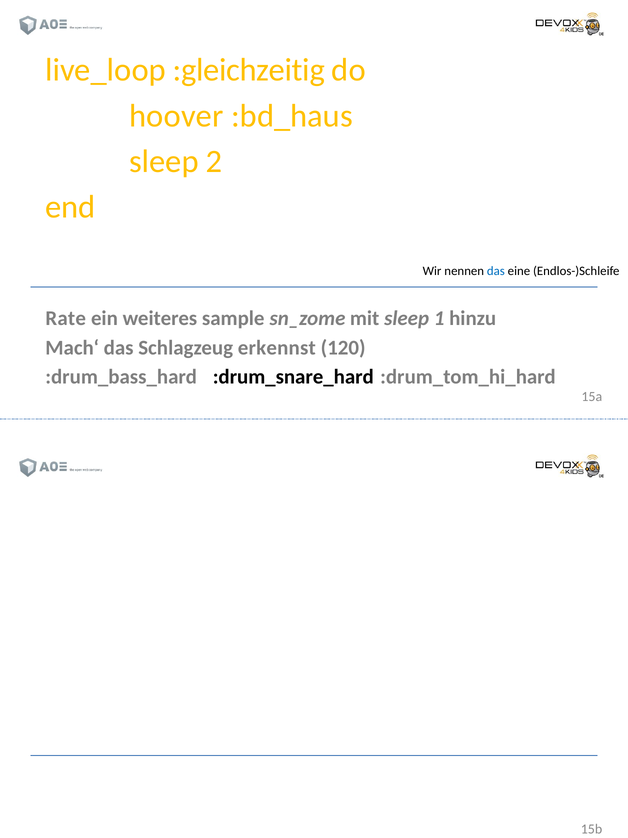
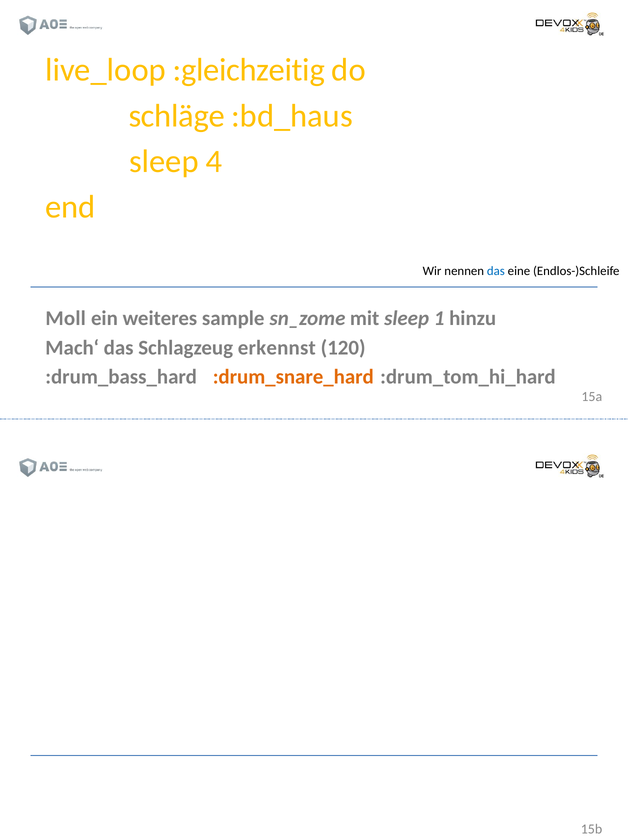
hoover: hoover -> schläge
2: 2 -> 4
Rate: Rate -> Moll
:drum_snare_hard colour: black -> orange
